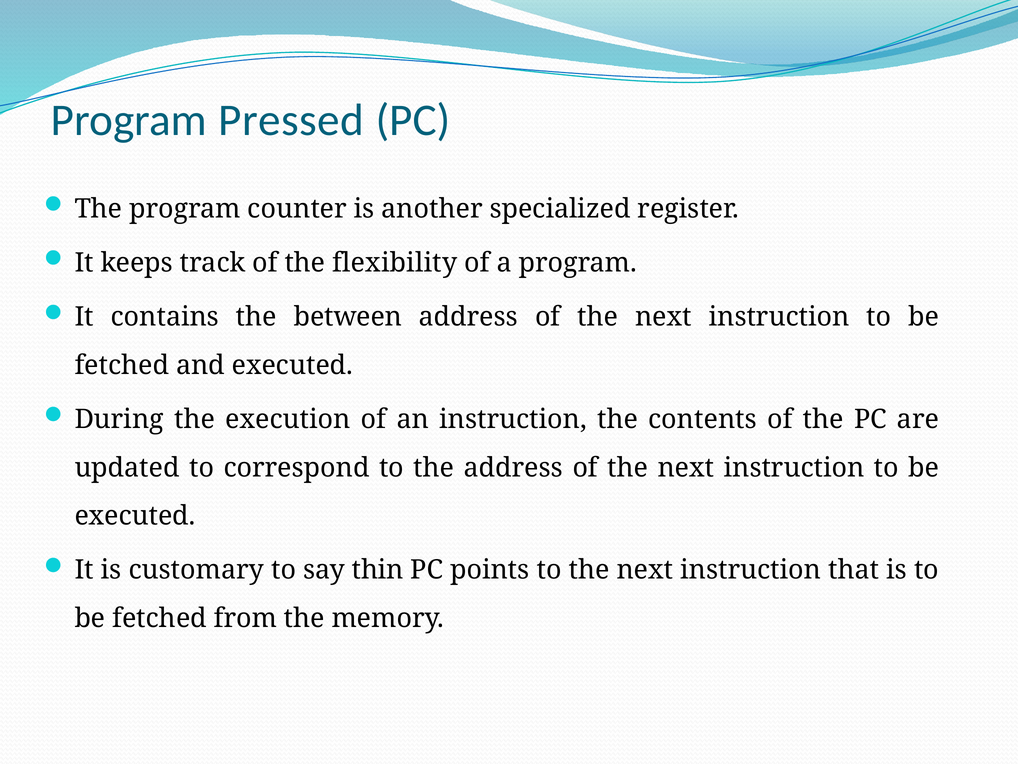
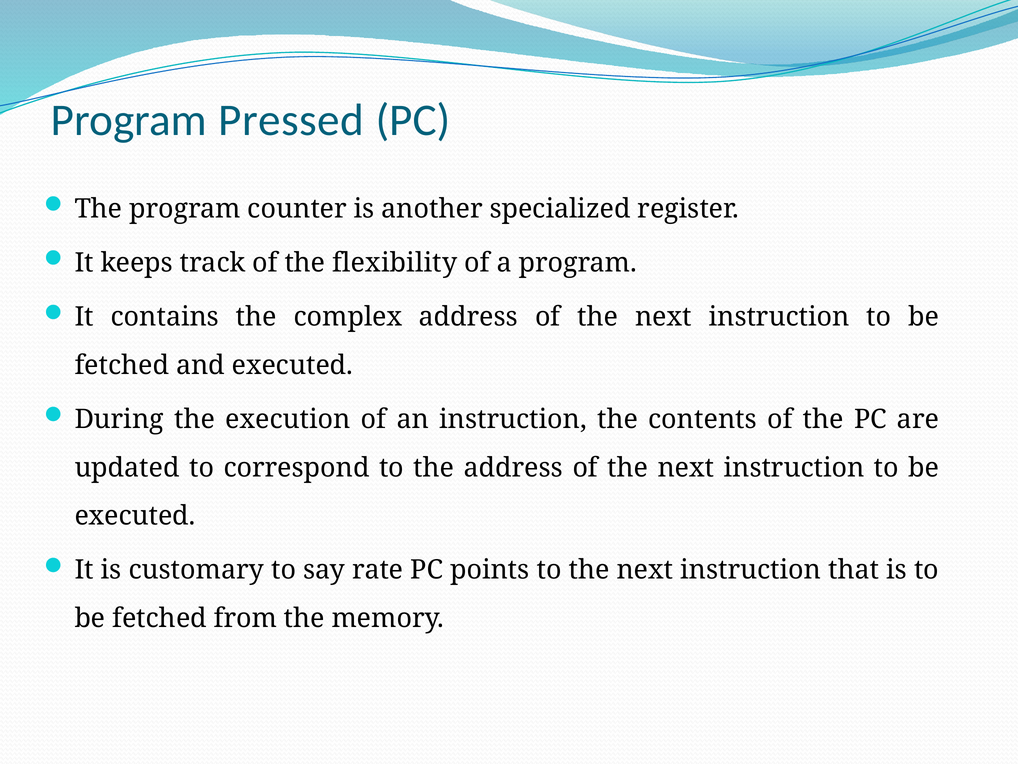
between: between -> complex
thin: thin -> rate
